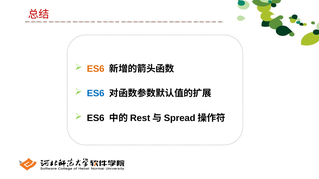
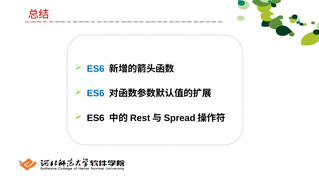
ES6 at (96, 69) colour: orange -> blue
